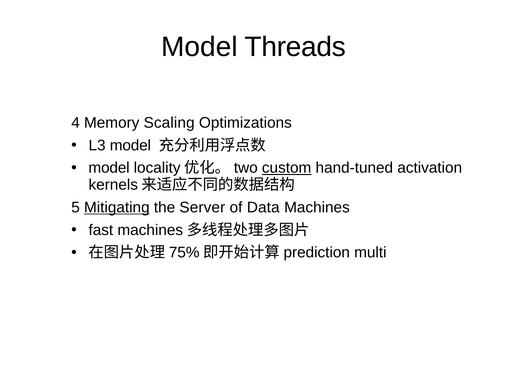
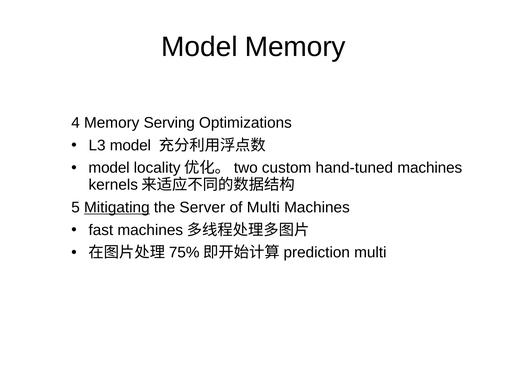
Model Threads: Threads -> Memory
Scaling: Scaling -> Serving
custom underline: present -> none
hand-tuned activation: activation -> machines
of Data: Data -> Multi
